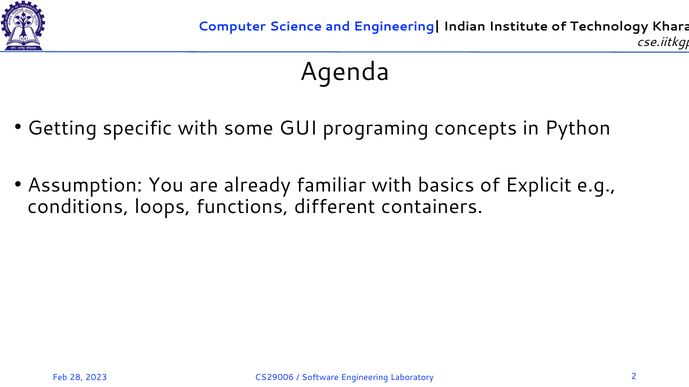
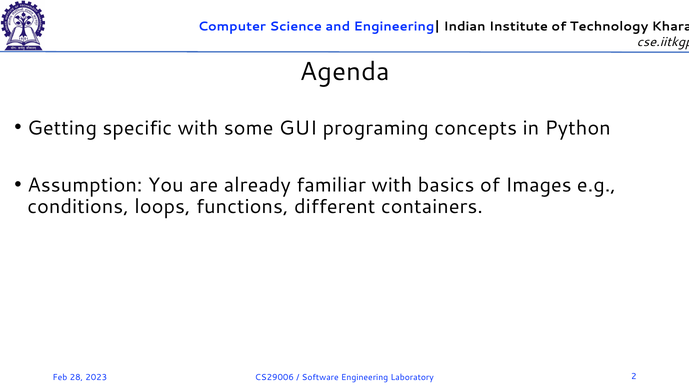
Explicit: Explicit -> Images
